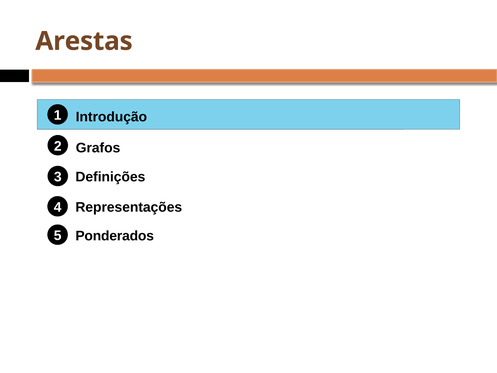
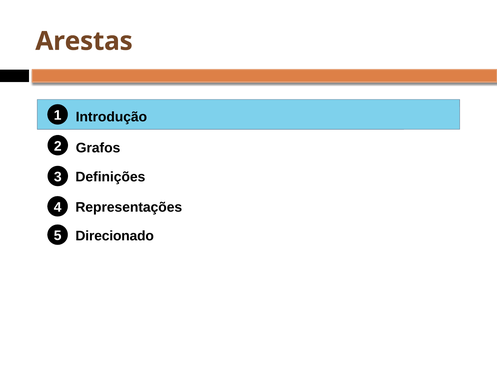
Ponderados: Ponderados -> Direcionado
